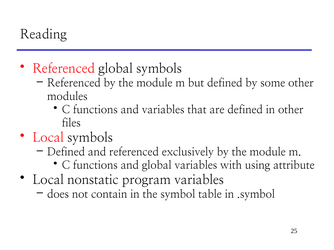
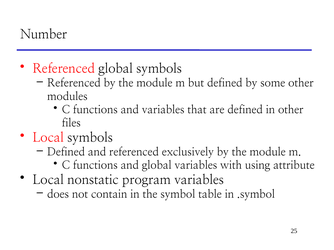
Reading: Reading -> Number
